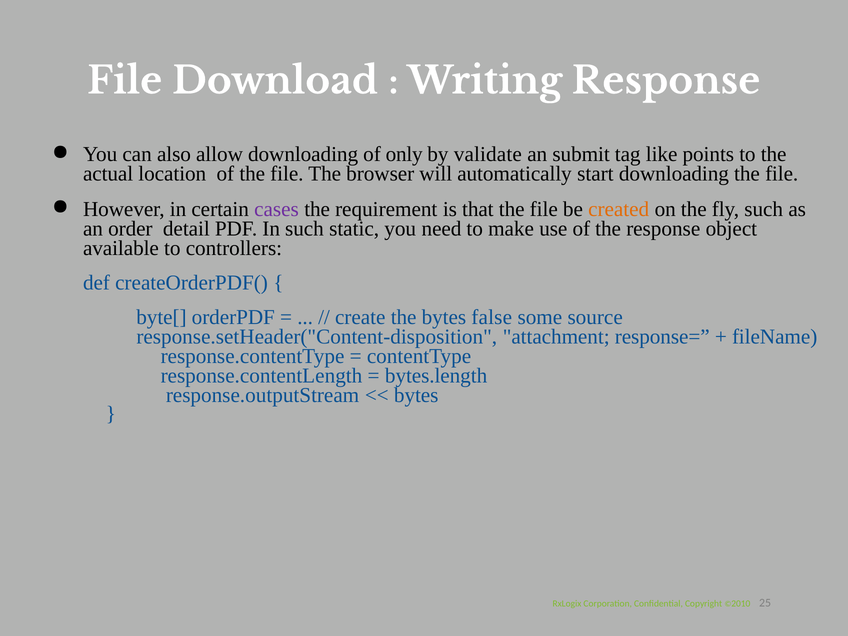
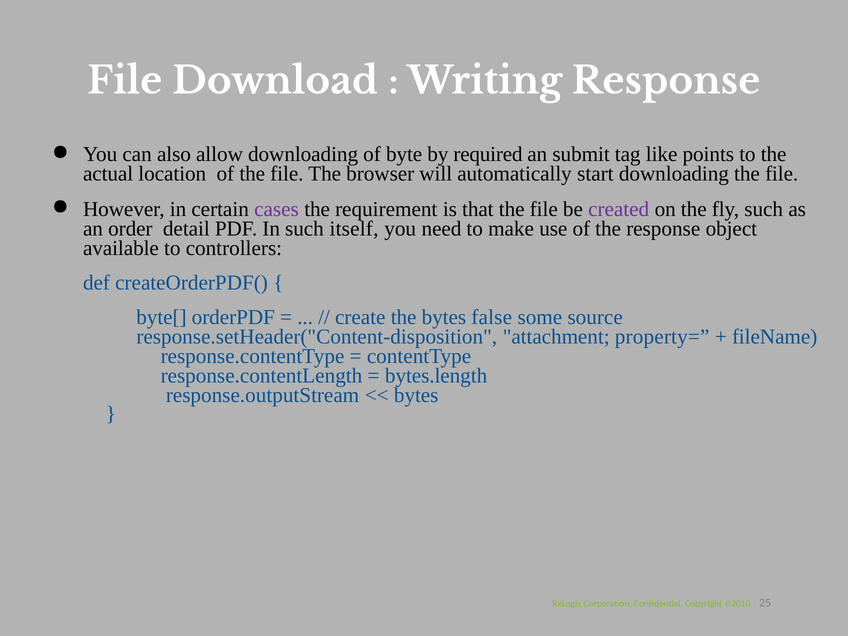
only: only -> byte
validate: validate -> required
created colour: orange -> purple
static: static -> itself
response=: response= -> property=
